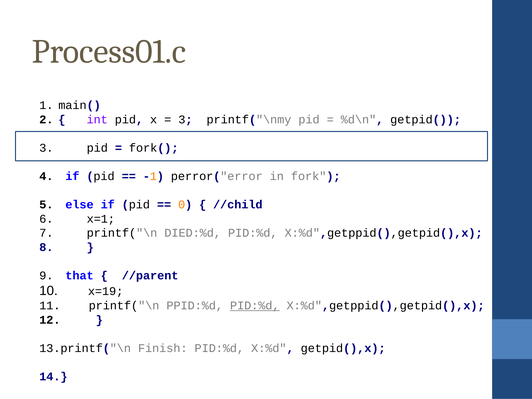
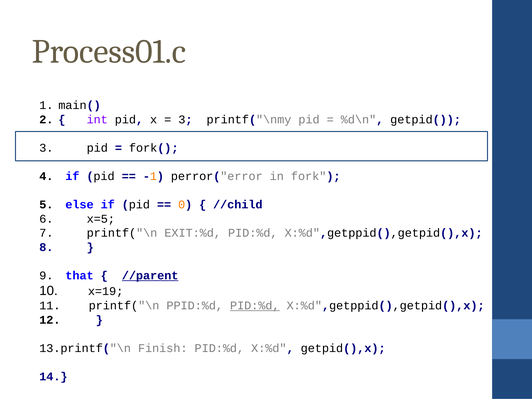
x=1: x=1 -> x=5
DIED:%d: DIED:%d -> EXIT:%d
//parent underline: none -> present
